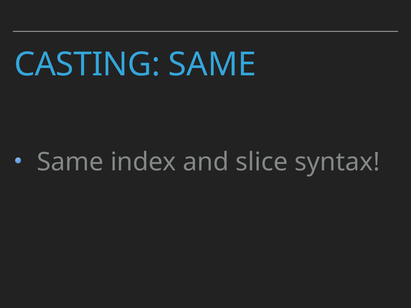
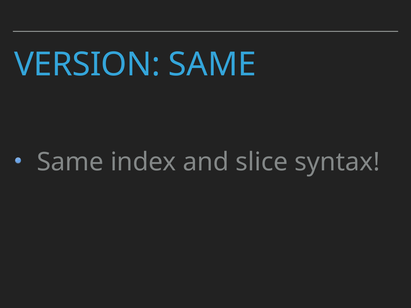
CASTING: CASTING -> VERSION
